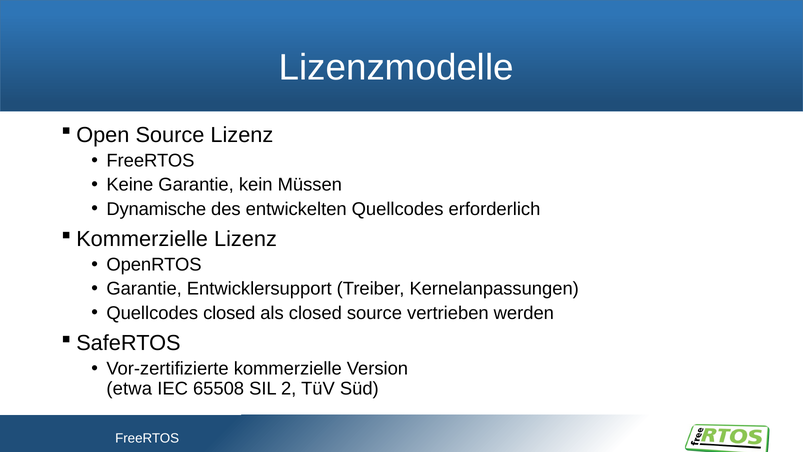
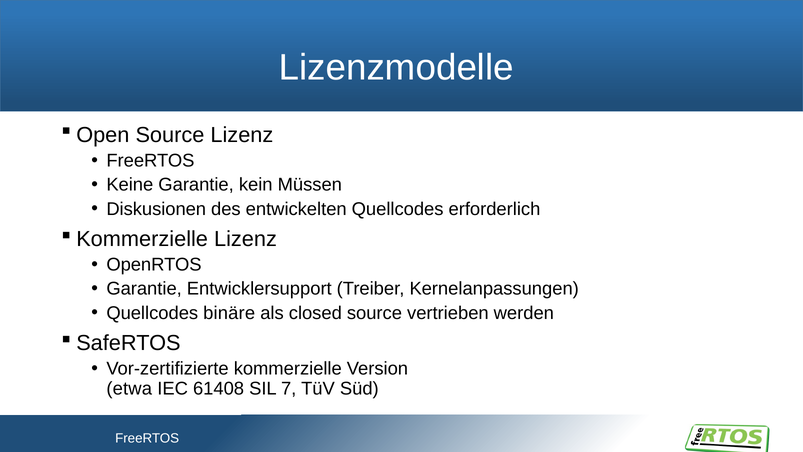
Dynamische: Dynamische -> Diskusionen
Quellcodes closed: closed -> binäre
65508: 65508 -> 61408
2: 2 -> 7
